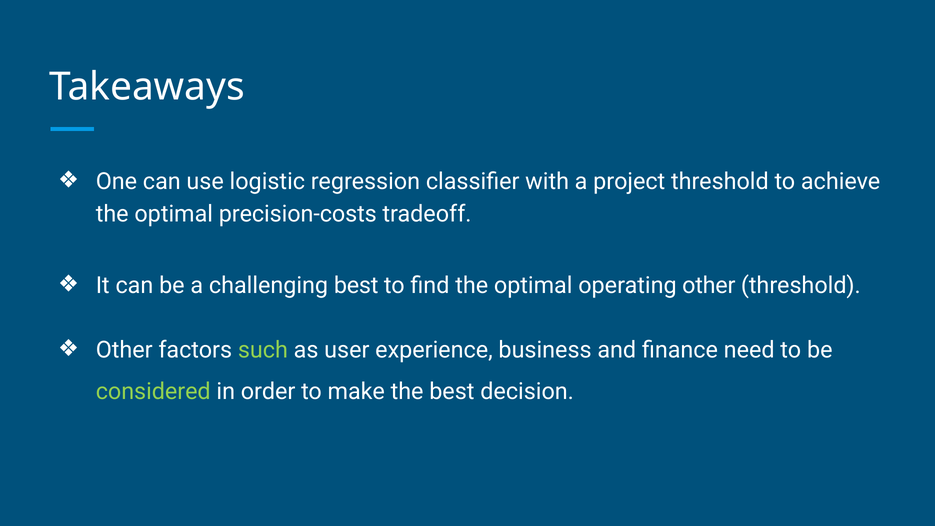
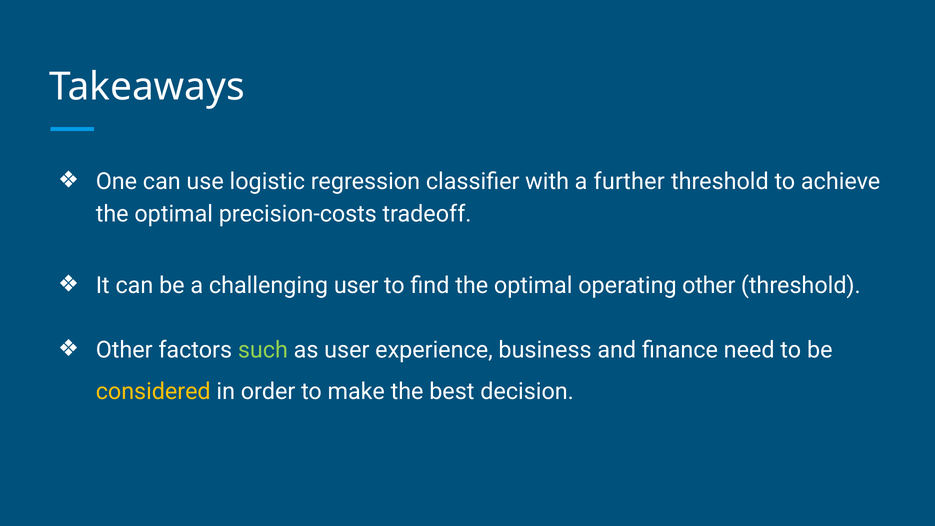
project: project -> further
challenging best: best -> user
considered colour: light green -> yellow
